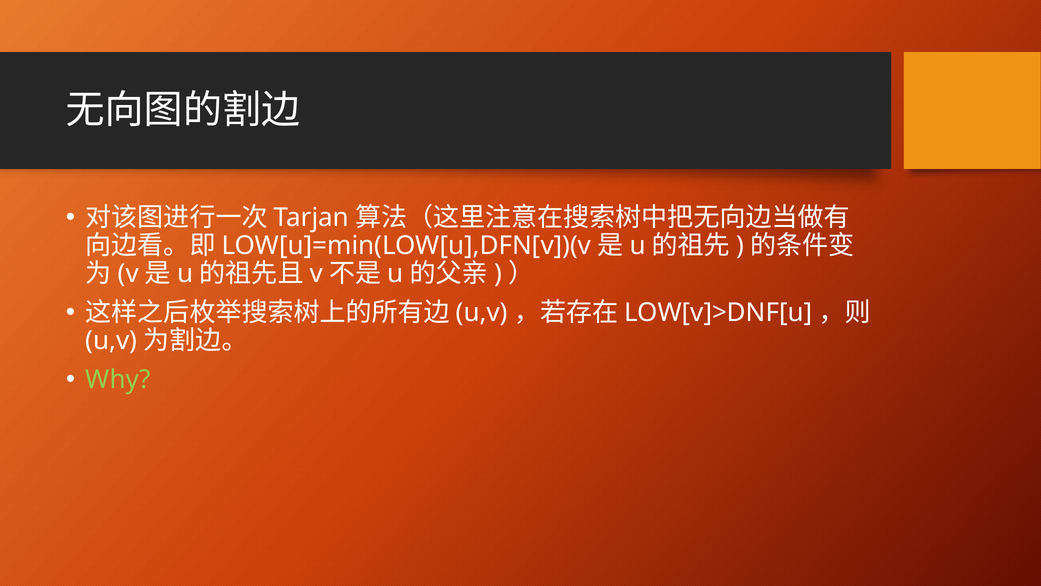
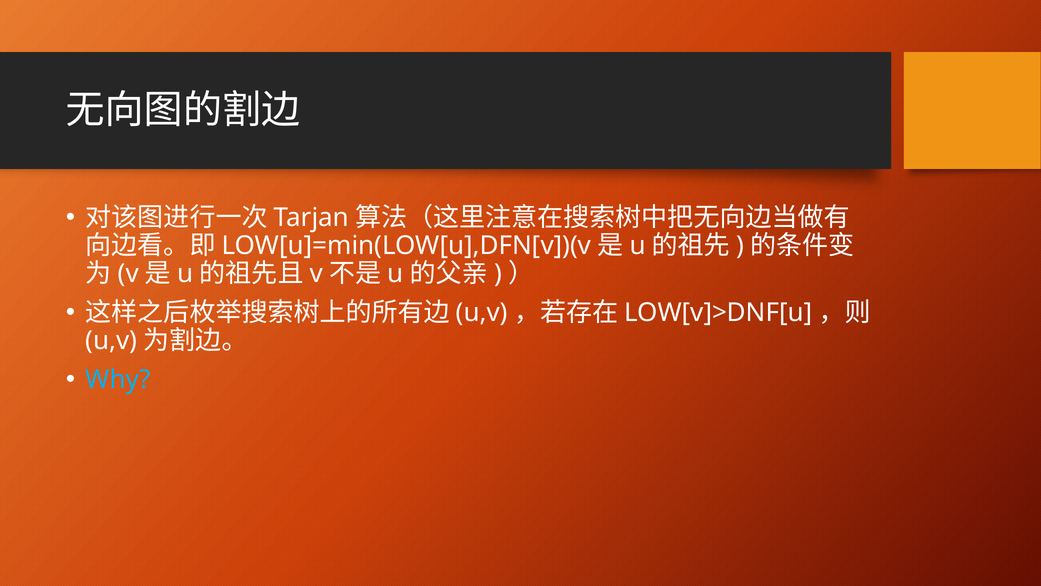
Why colour: light green -> light blue
